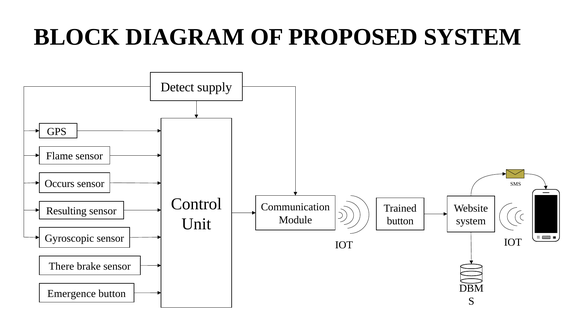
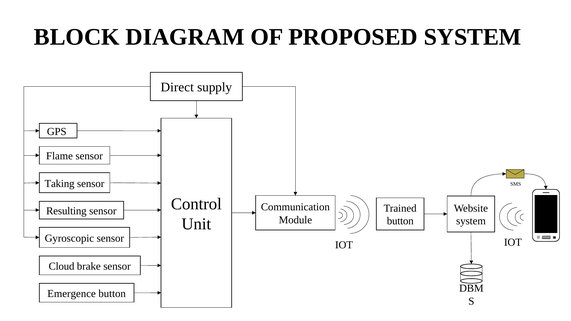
Detect: Detect -> Direct
Occurs: Occurs -> Taking
There: There -> Cloud
